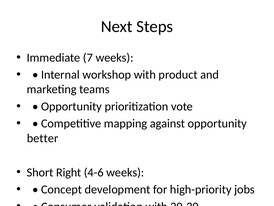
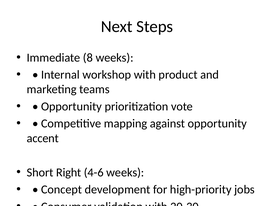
7: 7 -> 8
better: better -> accent
